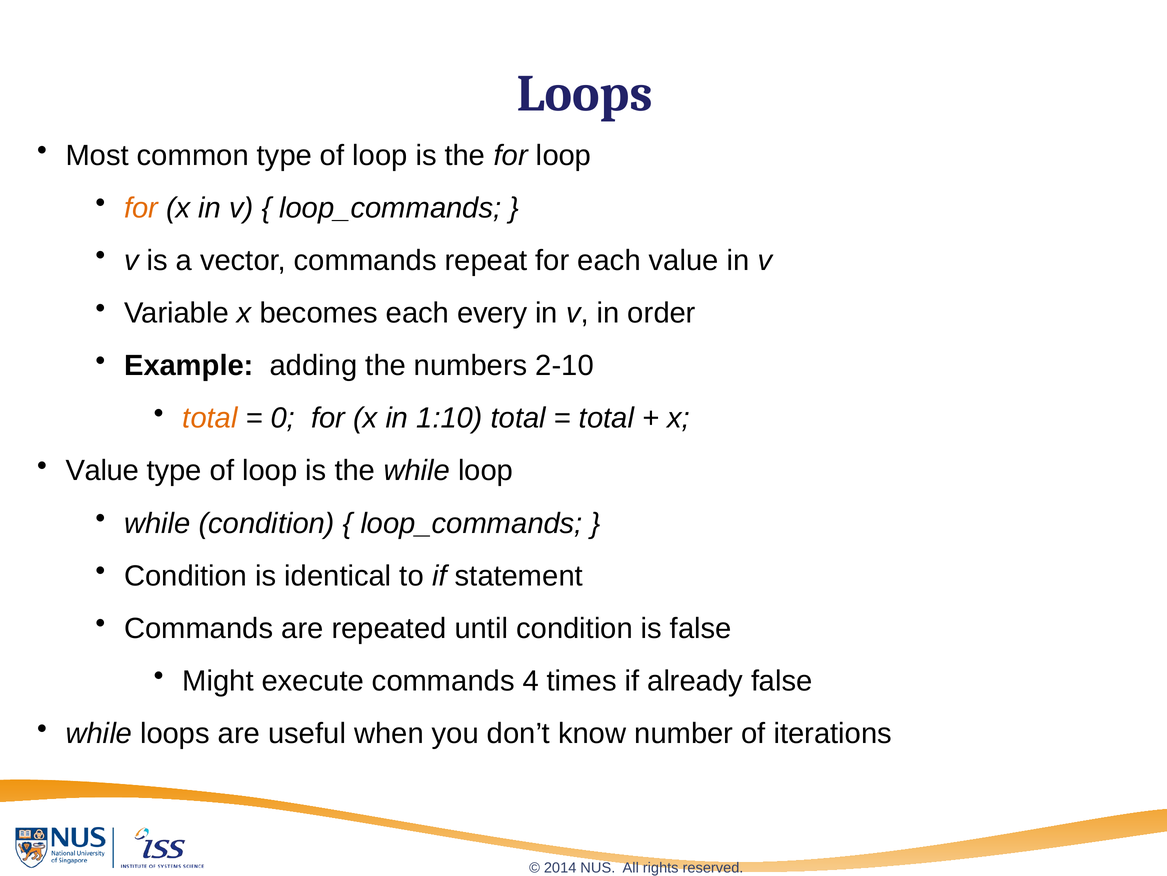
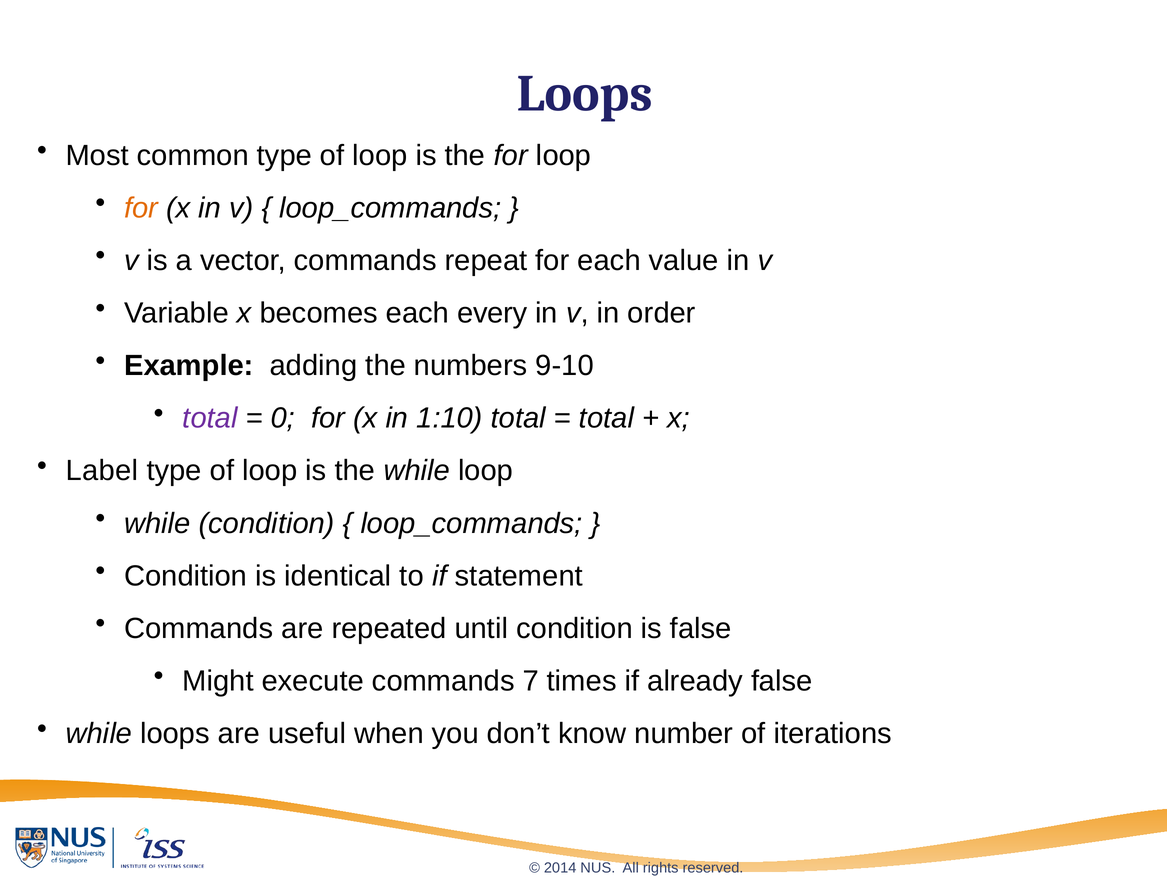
2-10: 2-10 -> 9-10
total at (210, 418) colour: orange -> purple
Value at (102, 470): Value -> Label
4: 4 -> 7
